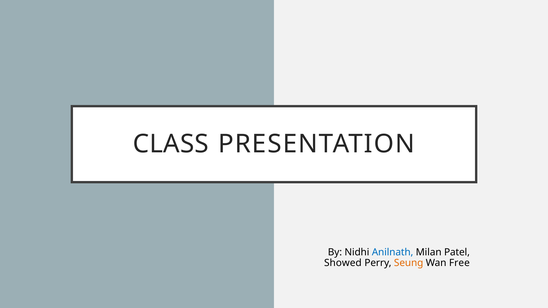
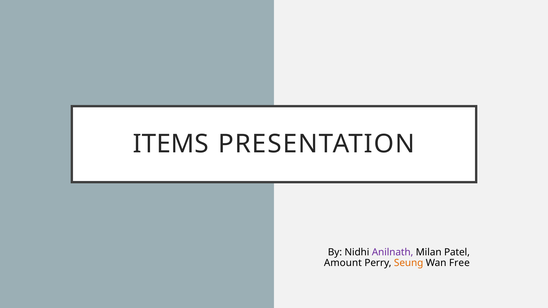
CLASS: CLASS -> ITEMS
Anilnath colour: blue -> purple
Showed: Showed -> Amount
